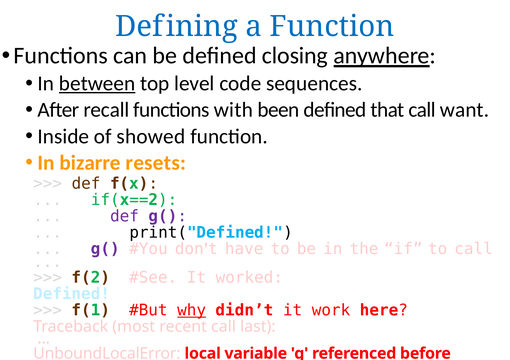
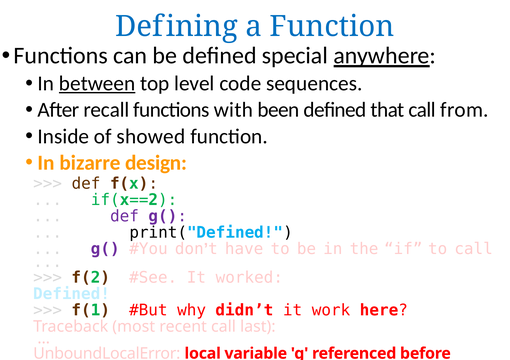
closing: closing -> special
want: want -> from
resets: resets -> design
why underline: present -> none
